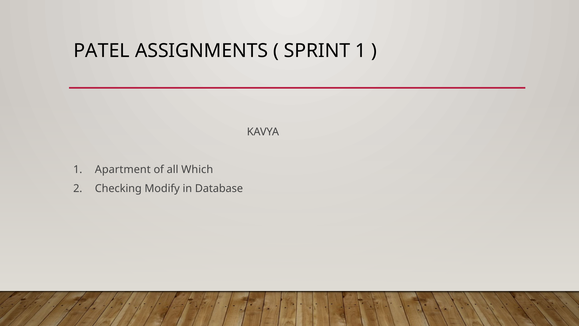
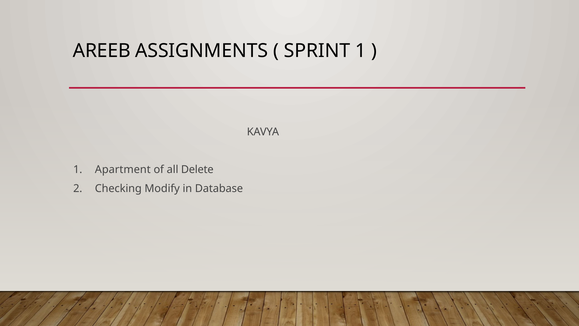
PATEL: PATEL -> AREEB
Which: Which -> Delete
